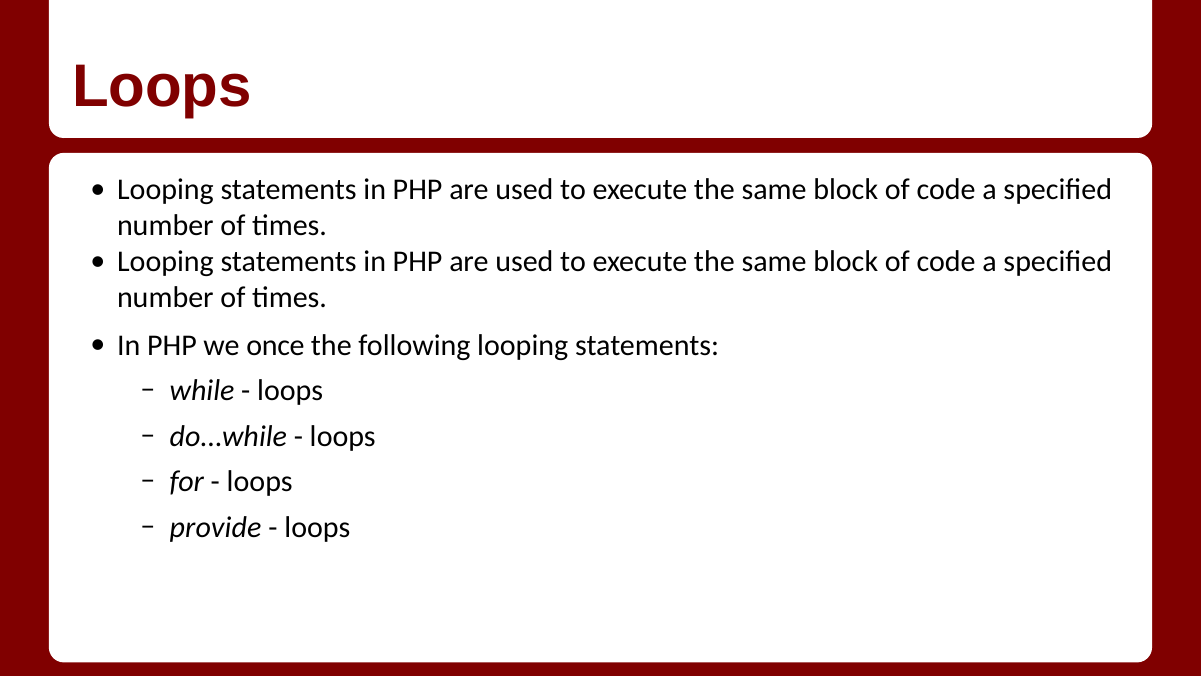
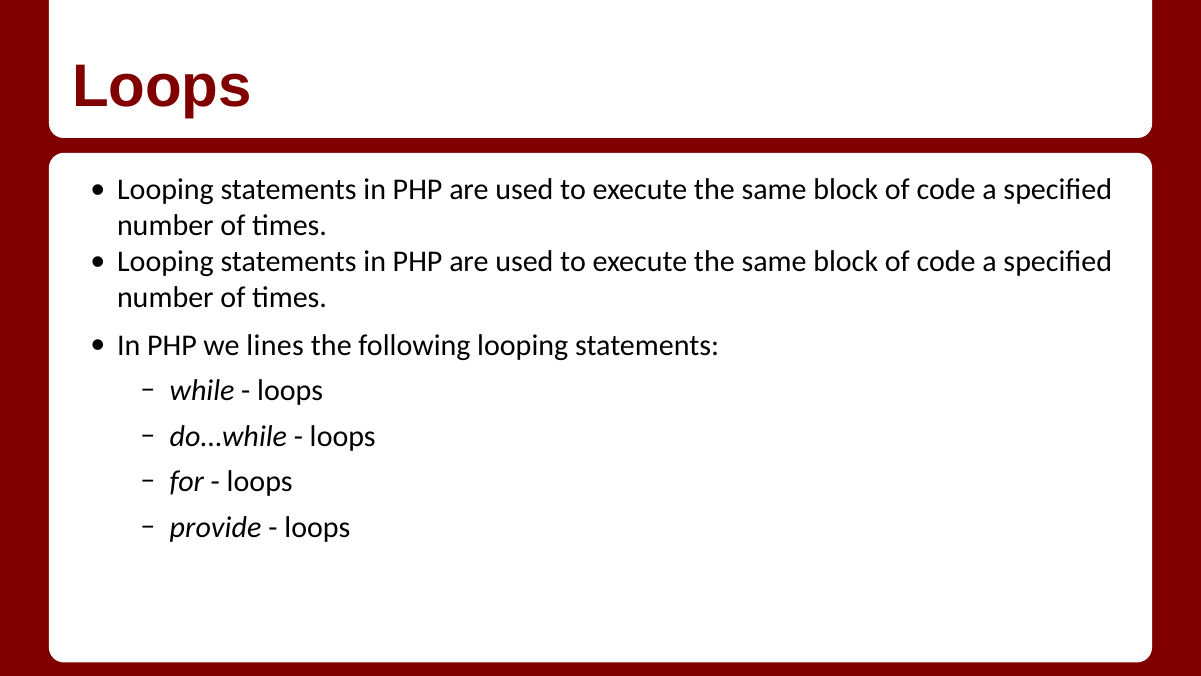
once: once -> lines
